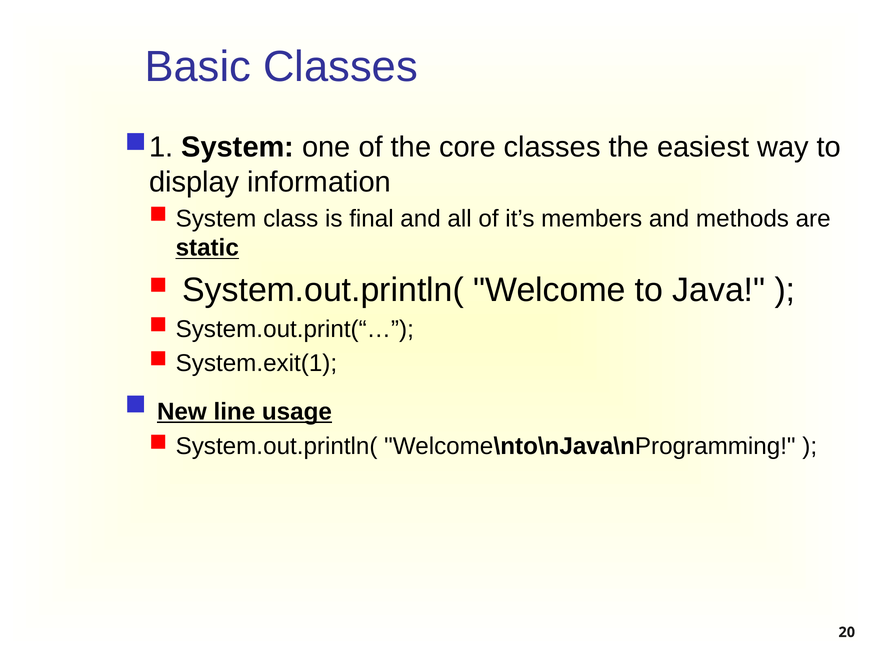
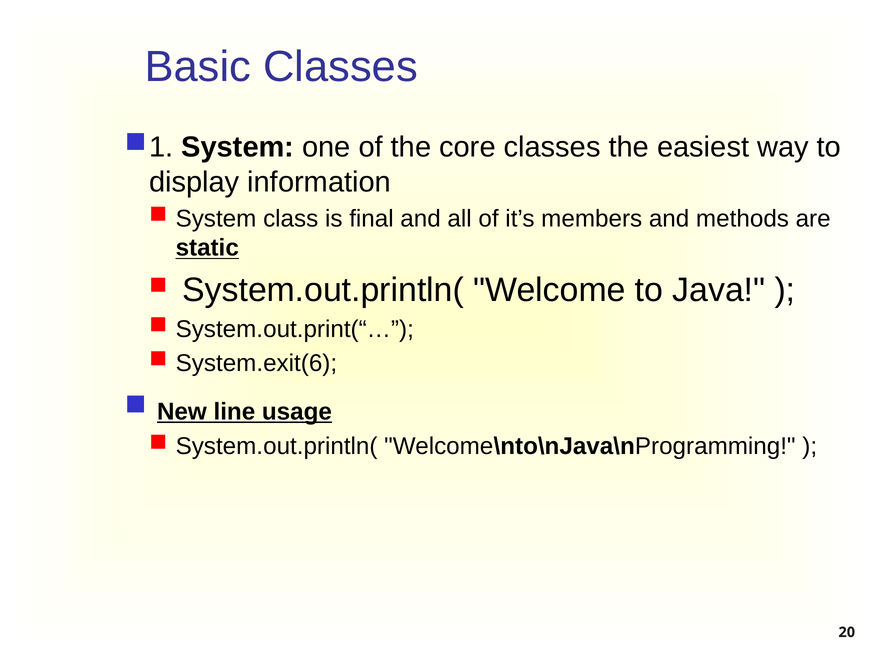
System.exit(1: System.exit(1 -> System.exit(6
